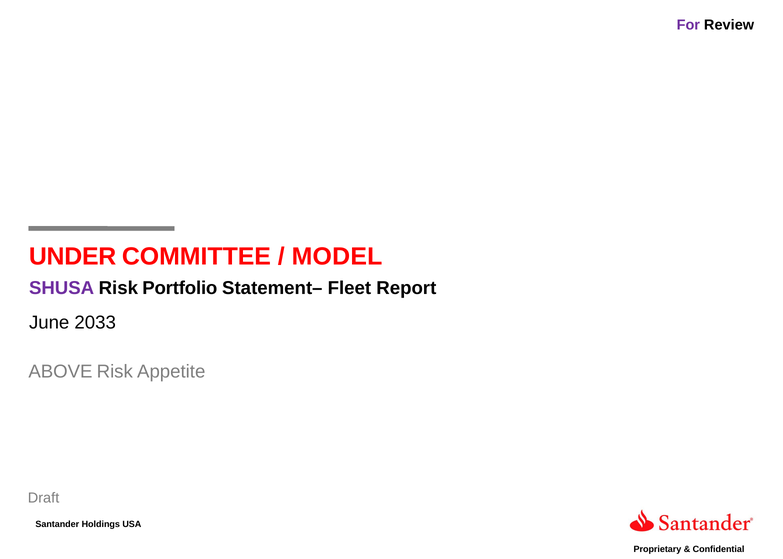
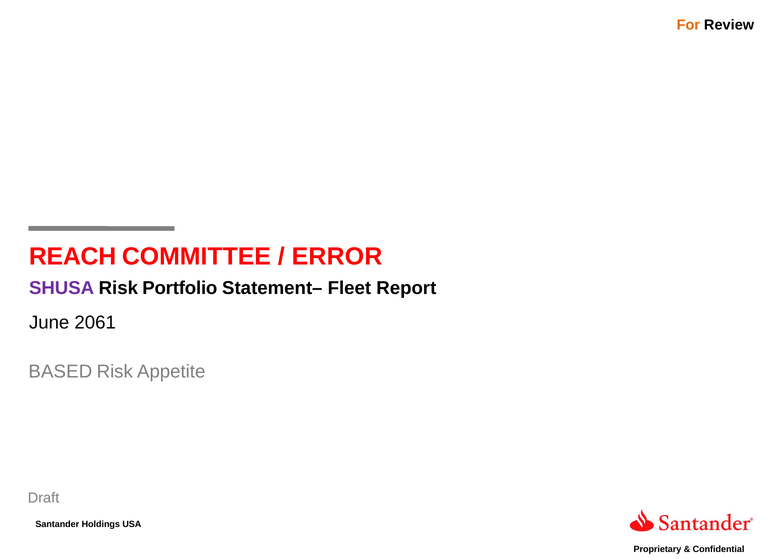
For colour: purple -> orange
UNDER: UNDER -> REACH
MODEL: MODEL -> ERROR
2033: 2033 -> 2061
ABOVE: ABOVE -> BASED
